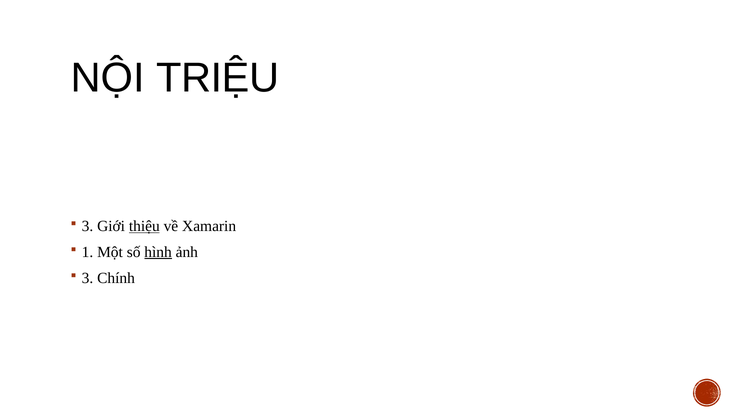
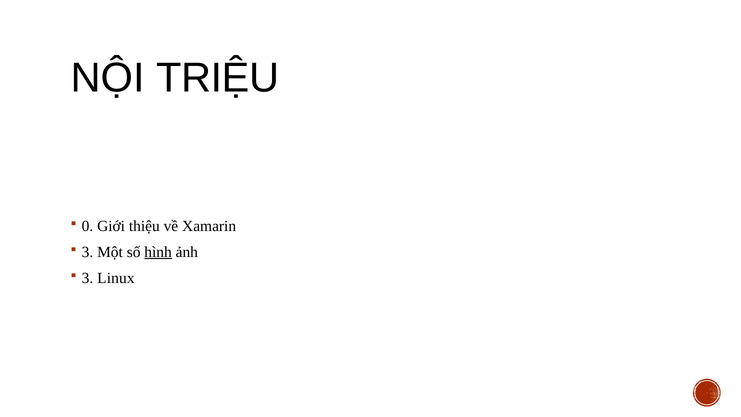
3 at (87, 226): 3 -> 0
thiệu underline: present -> none
1 at (87, 252): 1 -> 3
Chính: Chính -> Linux
